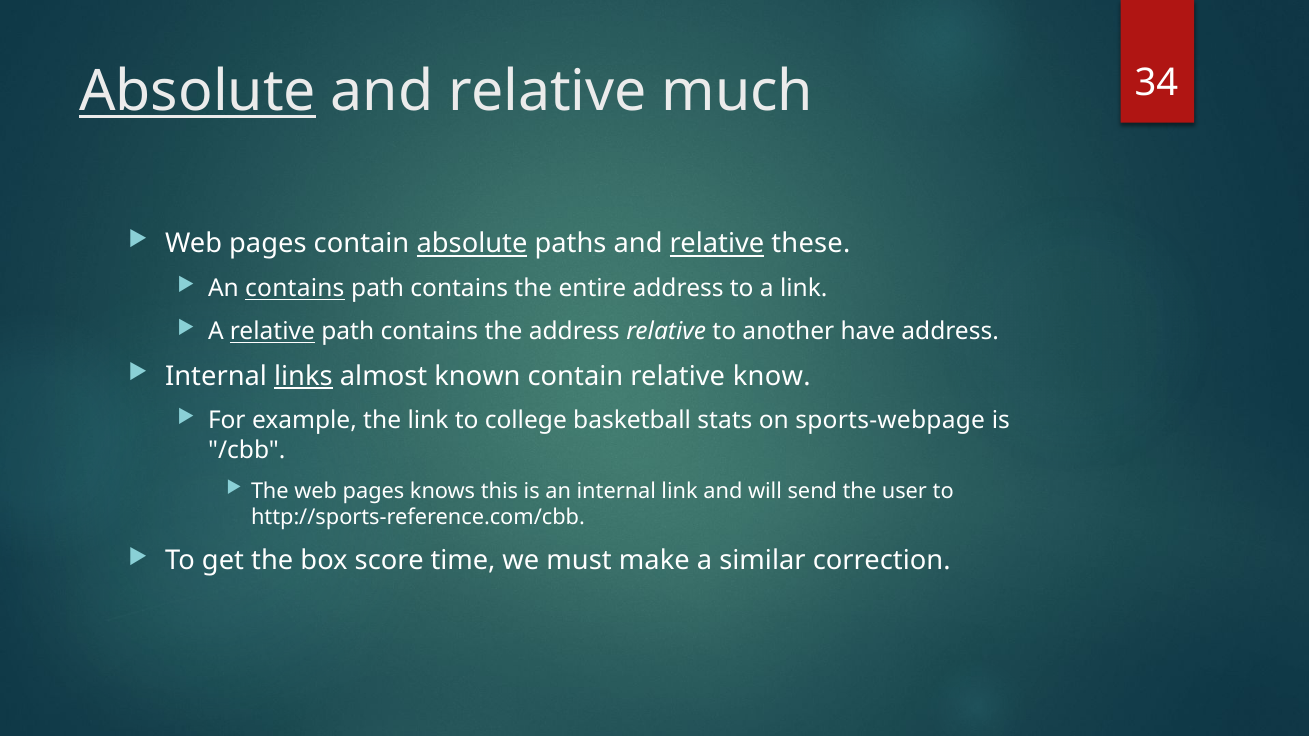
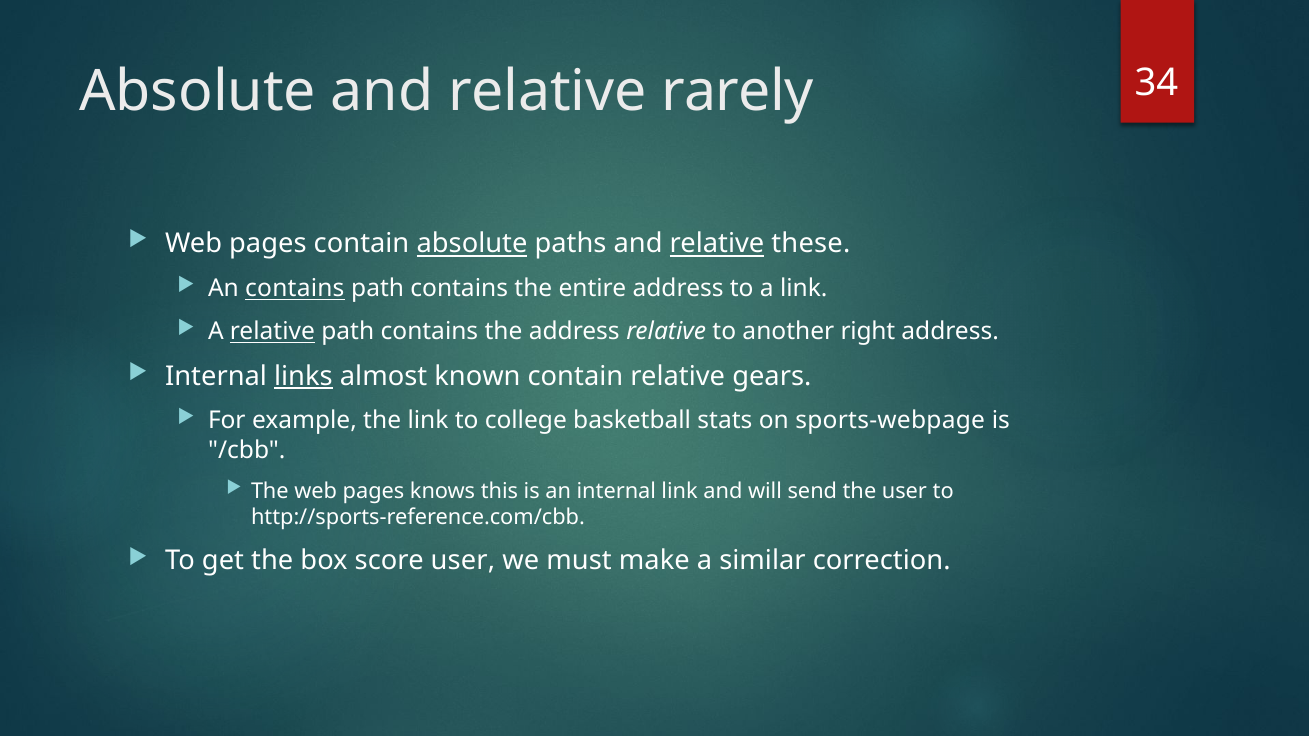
Absolute at (198, 92) underline: present -> none
much: much -> rarely
have: have -> right
know: know -> gears
score time: time -> user
